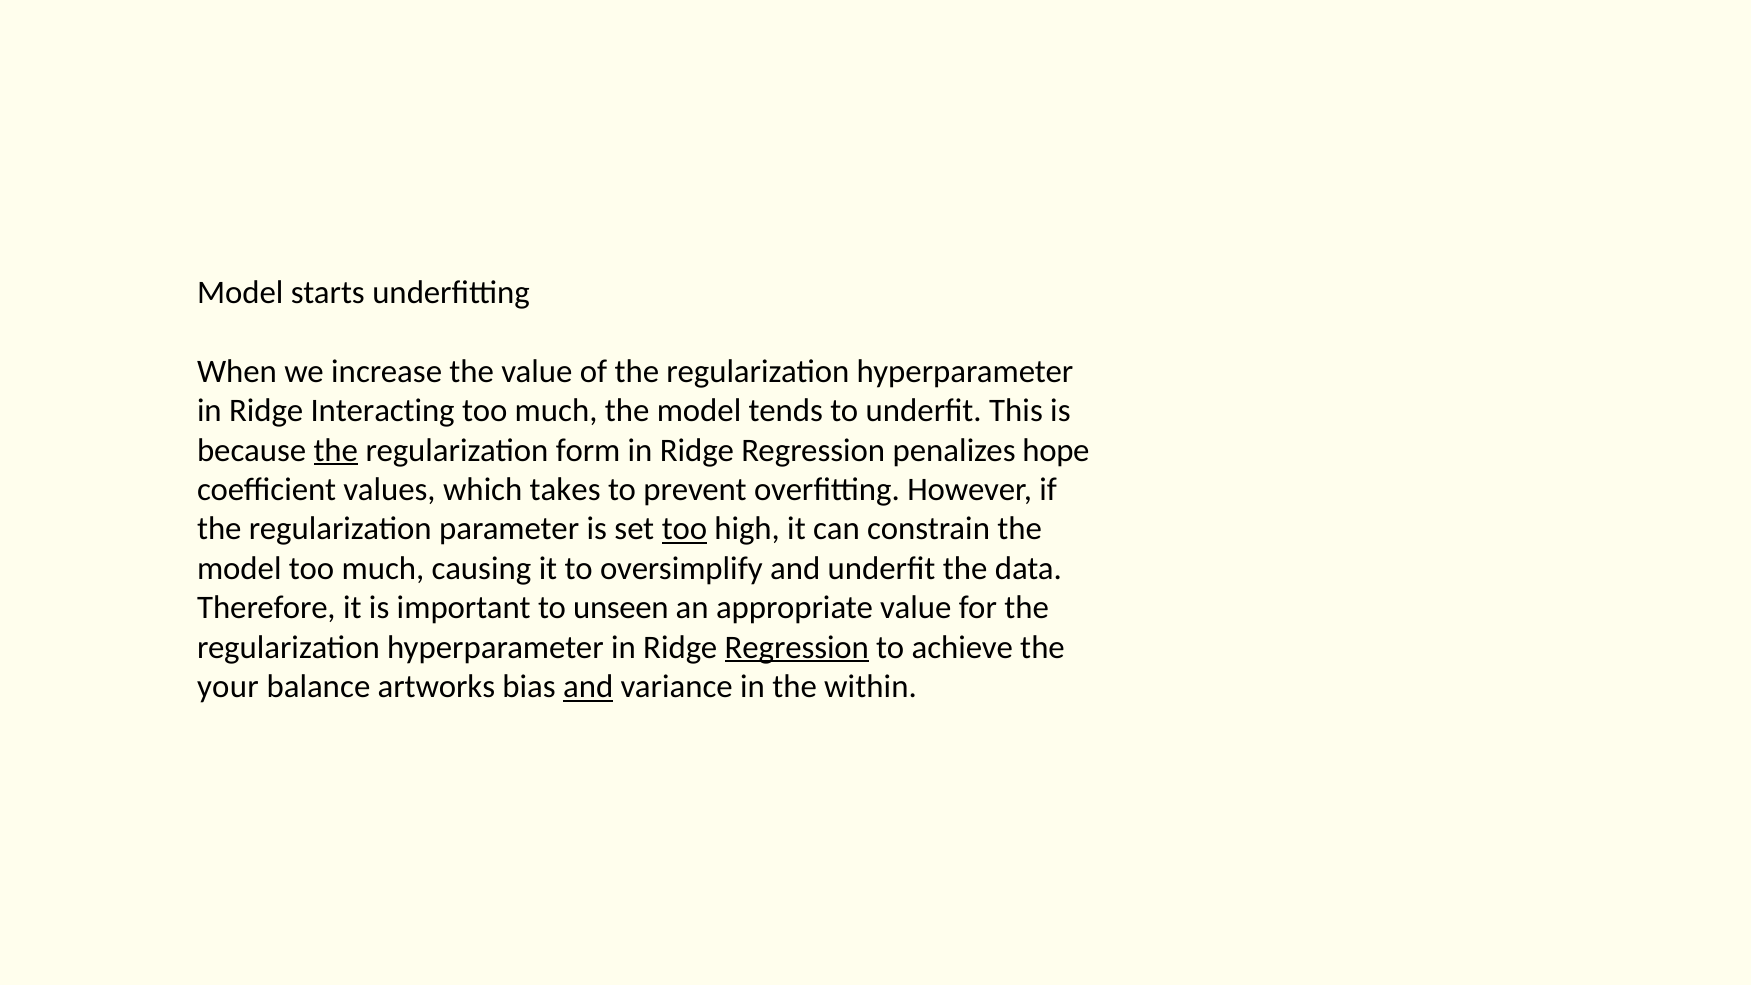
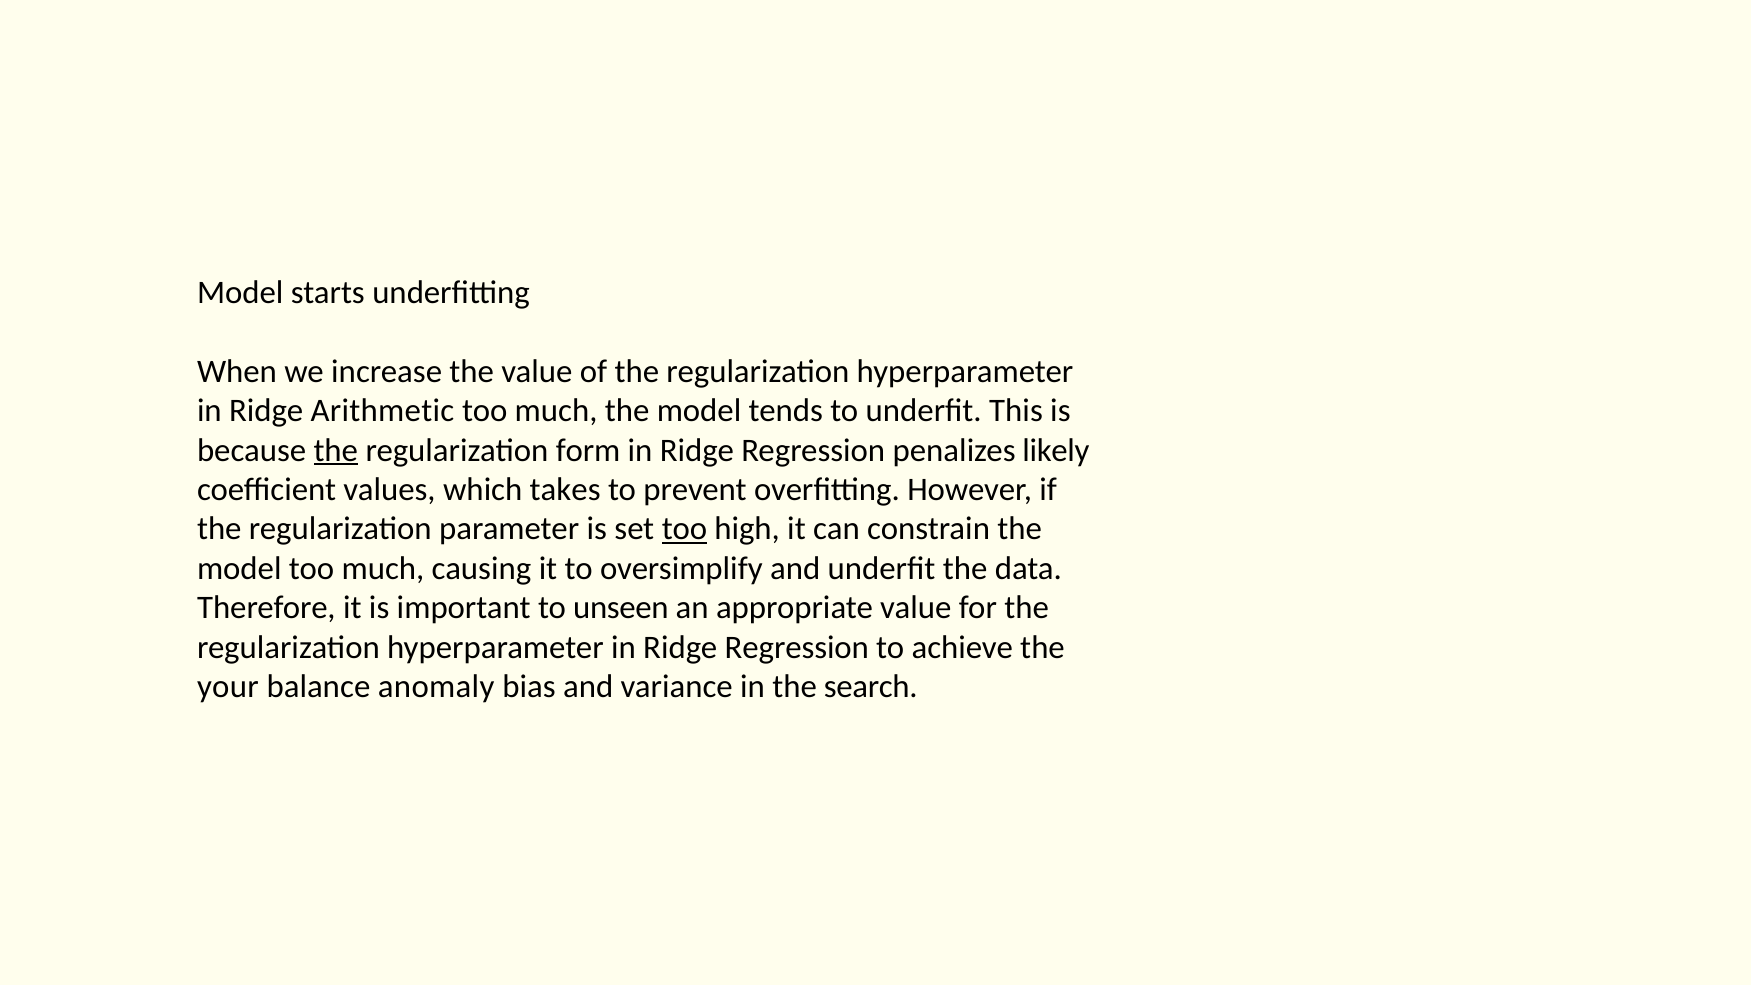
Interacting: Interacting -> Arithmetic
hope: hope -> likely
Regression at (797, 647) underline: present -> none
artworks: artworks -> anomaly
and at (588, 687) underline: present -> none
within: within -> search
